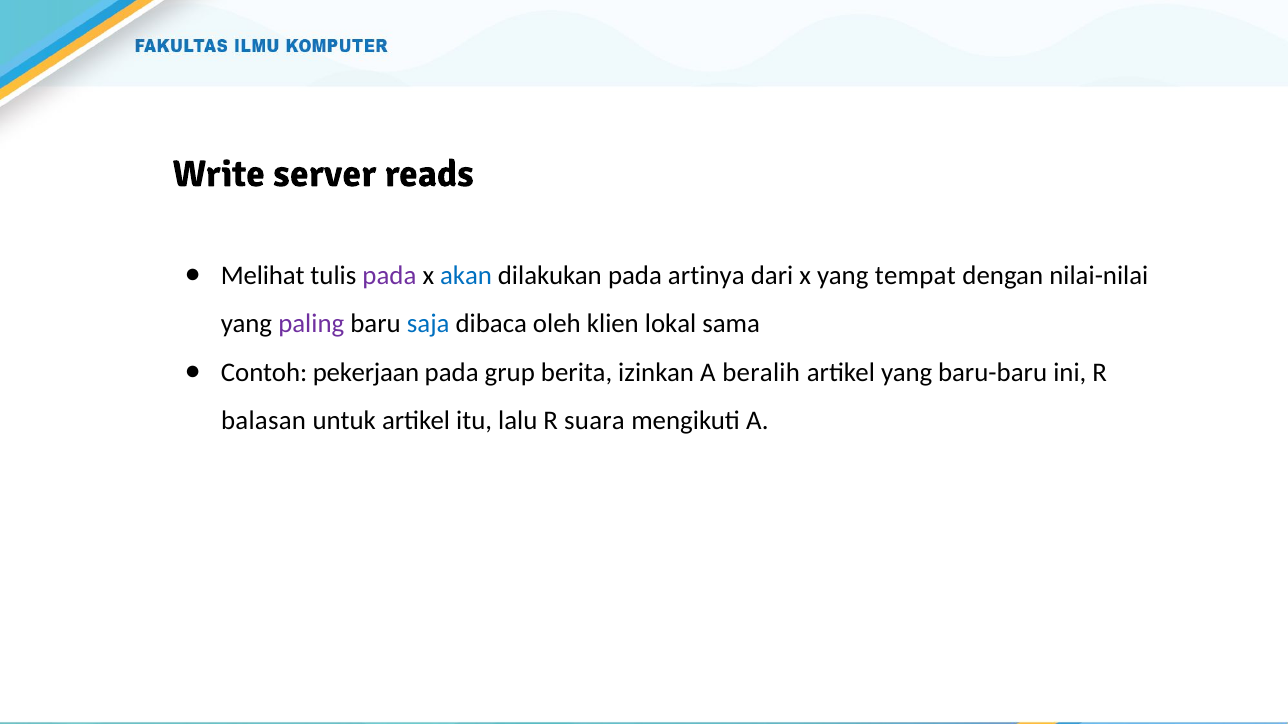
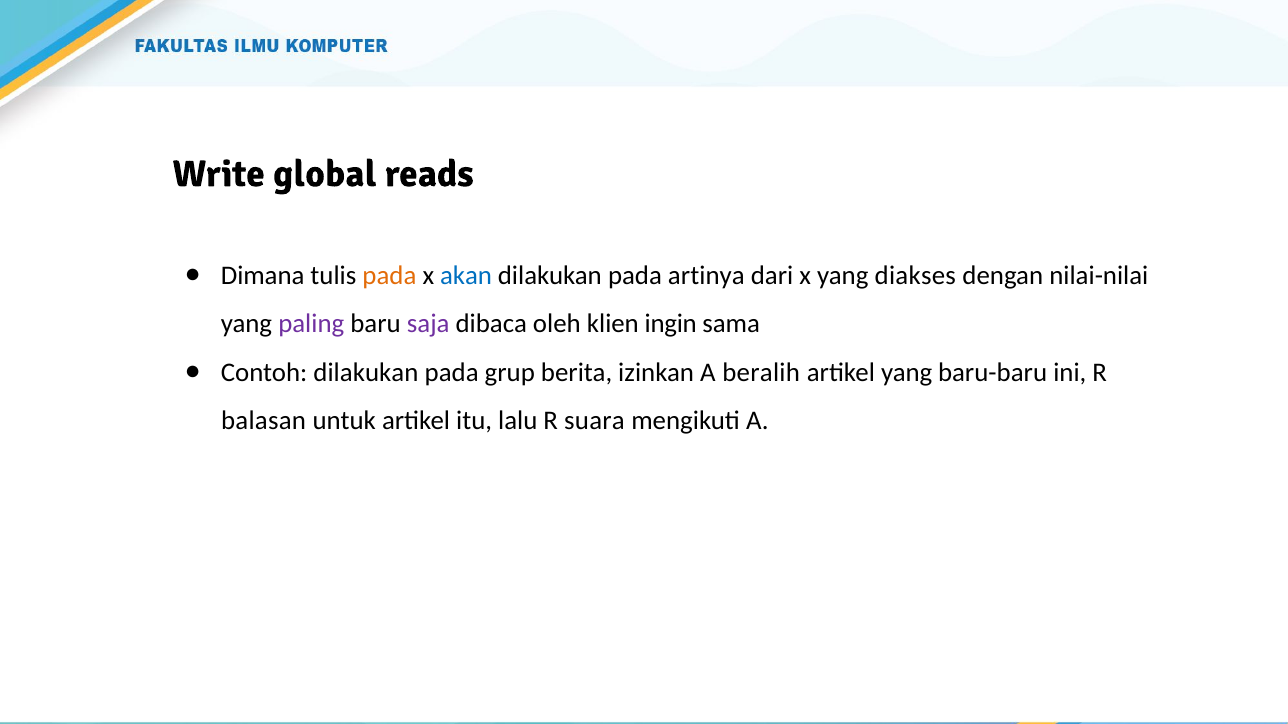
server: server -> global
Melihat: Melihat -> Dimana
pada at (389, 276) colour: purple -> orange
tempat: tempat -> diakses
saja colour: blue -> purple
lokal: lokal -> ingin
Contoh pekerjaan: pekerjaan -> dilakukan
